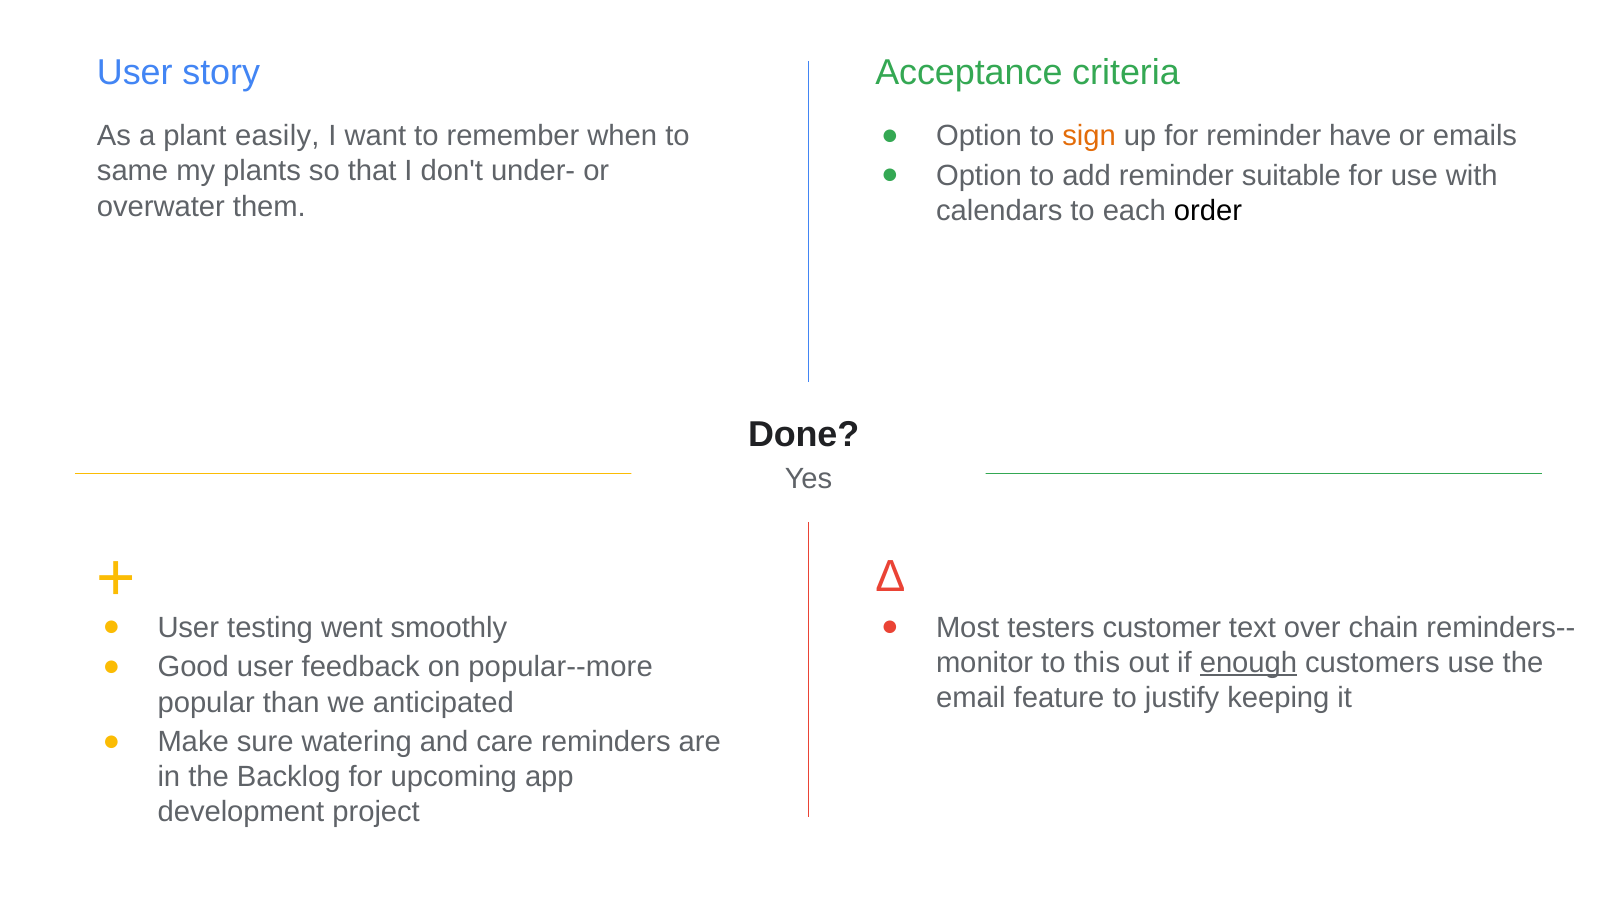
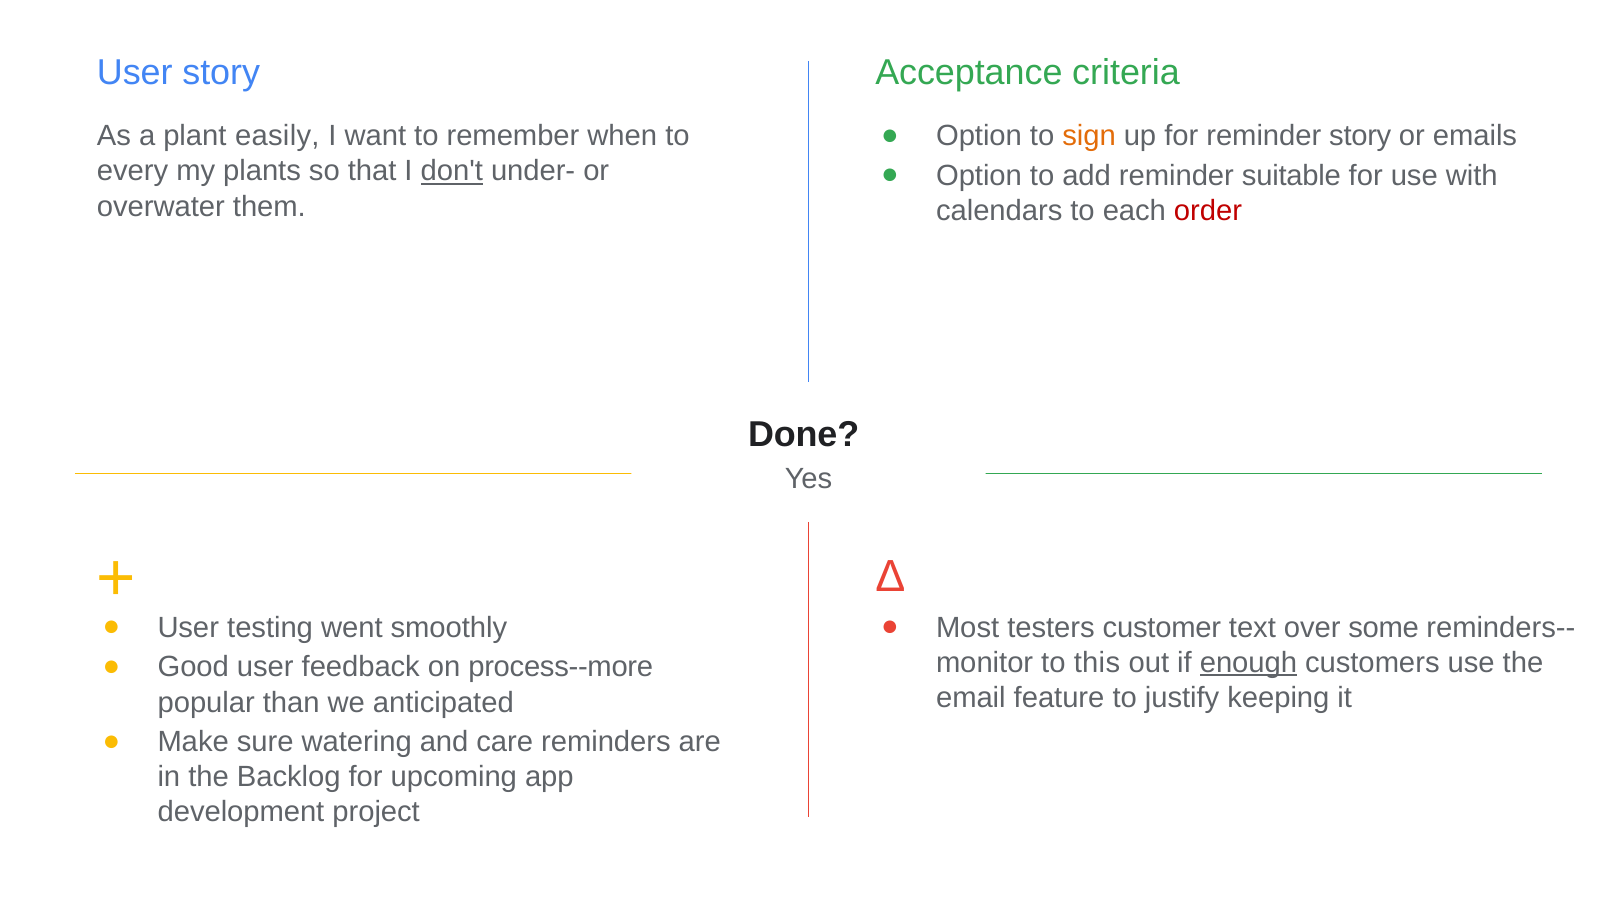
reminder have: have -> story
same: same -> every
don't underline: none -> present
order colour: black -> red
chain: chain -> some
popular--more: popular--more -> process--more
